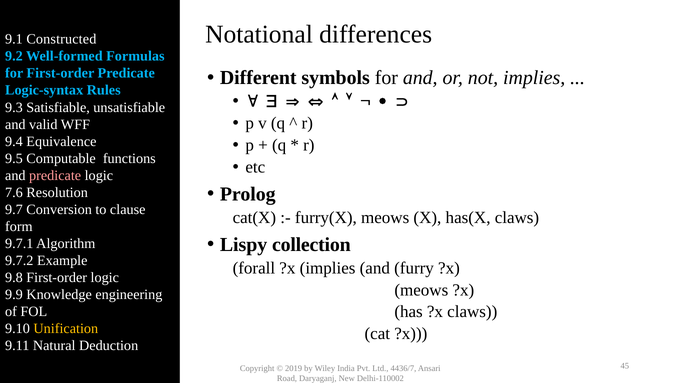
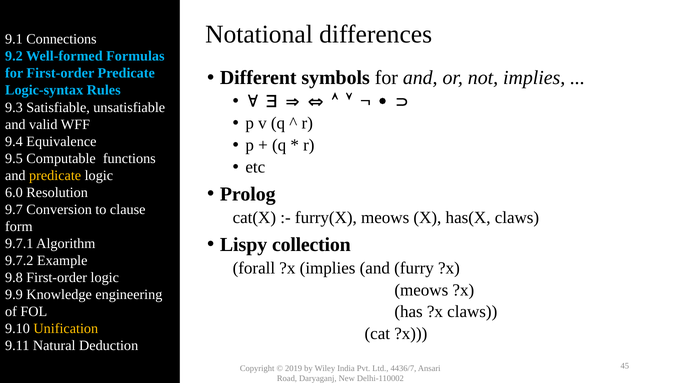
Constructed: Constructed -> Connections
predicate at (55, 175) colour: pink -> yellow
7.6: 7.6 -> 6.0
